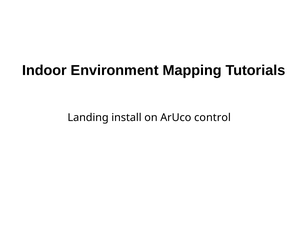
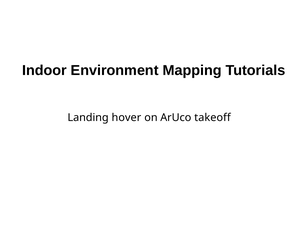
install: install -> hover
control: control -> takeoff
